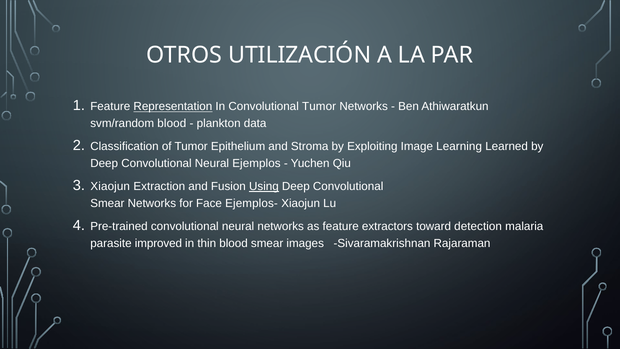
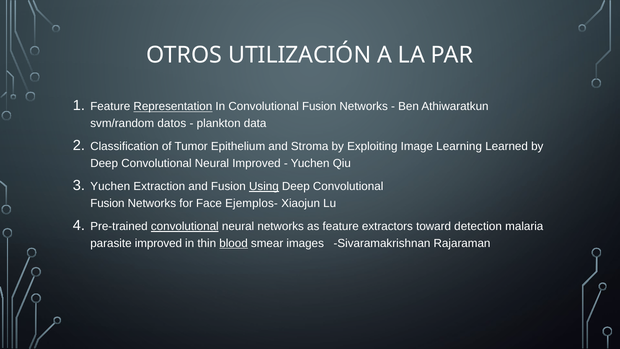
In Convolutional Tumor: Tumor -> Fusion
svm/random blood: blood -> datos
Neural Ejemplos: Ejemplos -> Improved
Xiaojun at (110, 186): Xiaojun -> Yuchen
Smear at (107, 203): Smear -> Fusion
convolutional at (185, 226) underline: none -> present
blood at (234, 243) underline: none -> present
